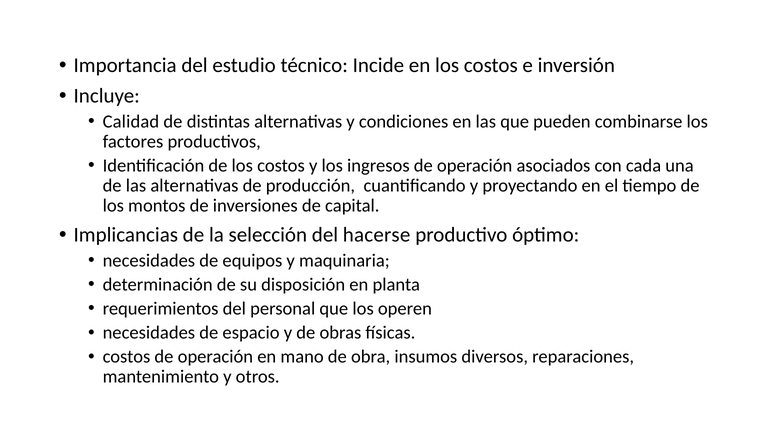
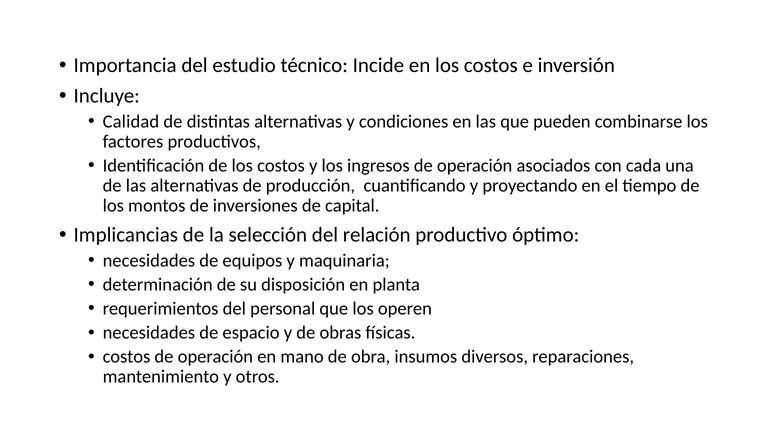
hacerse: hacerse -> relación
